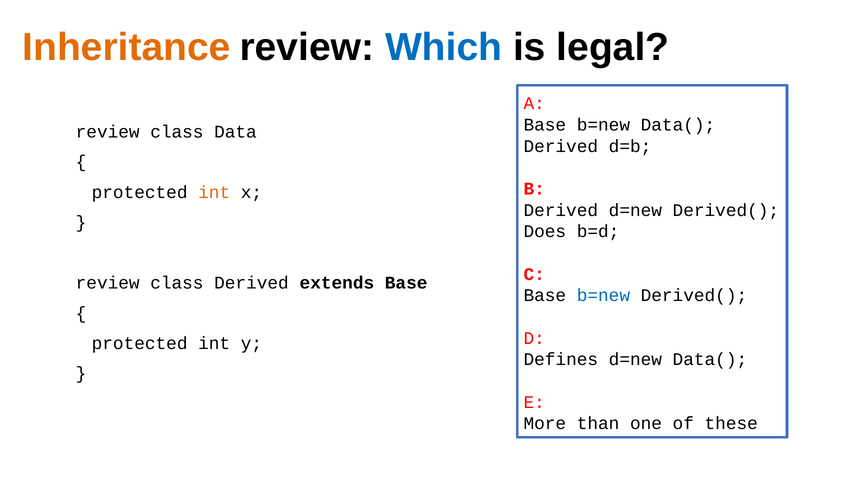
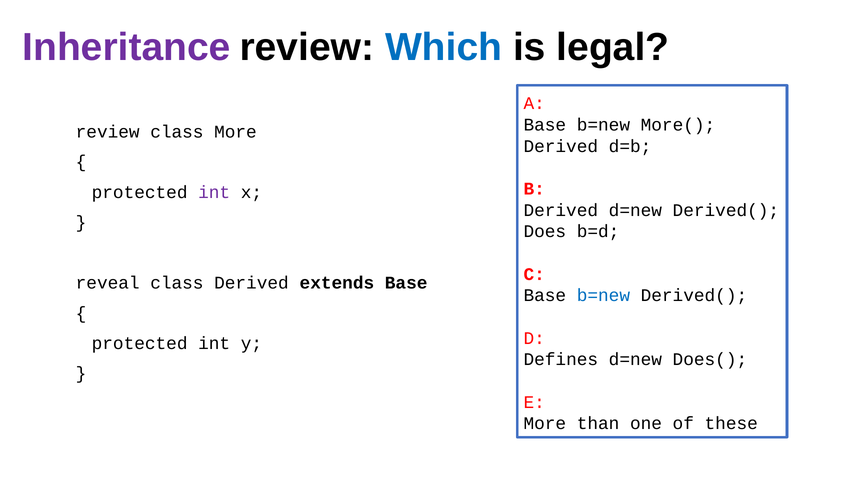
Inheritance colour: orange -> purple
b=new Data(: Data( -> More(
class Data: Data -> More
int at (214, 192) colour: orange -> purple
review at (108, 283): review -> reveal
d=new Data(: Data( -> Does(
